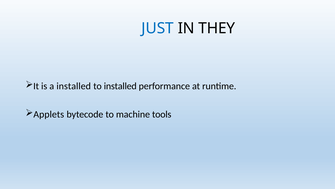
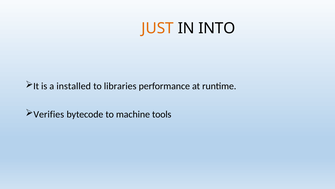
JUST colour: blue -> orange
THEY: THEY -> INTO
to installed: installed -> libraries
Applets: Applets -> Verifies
